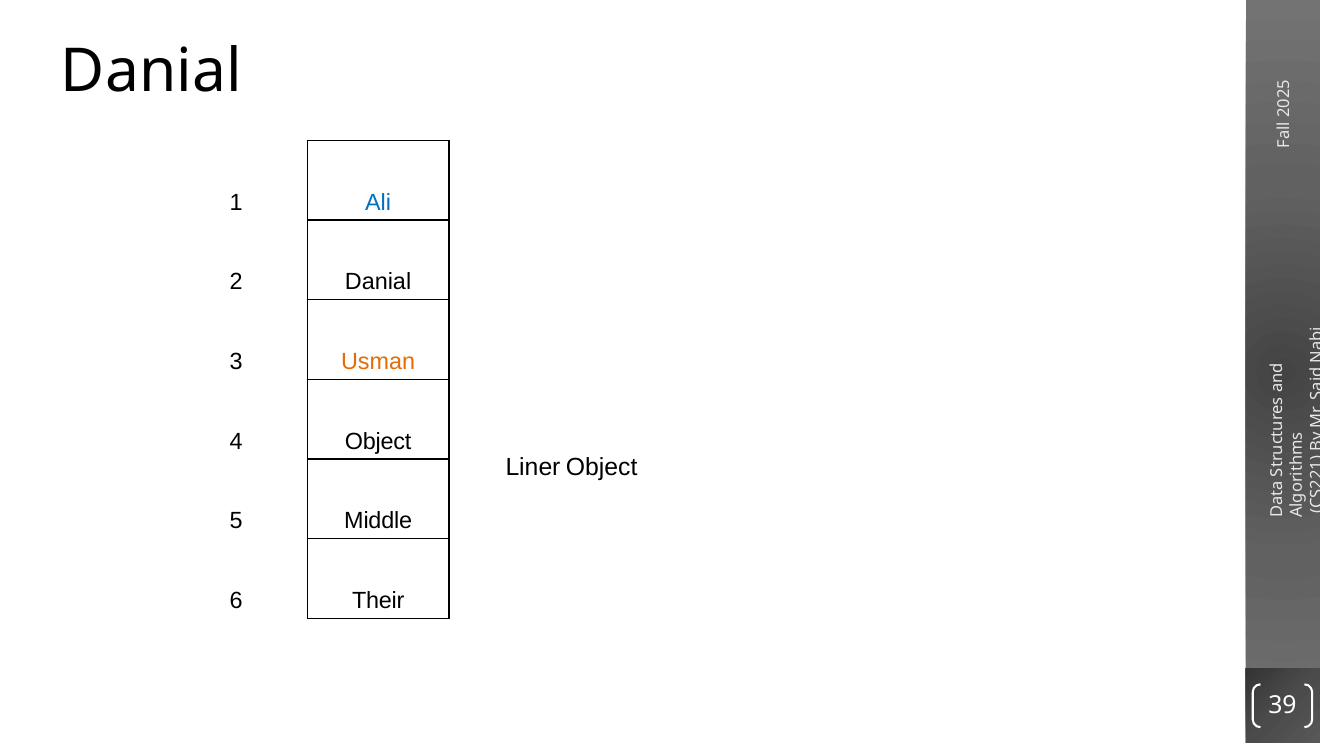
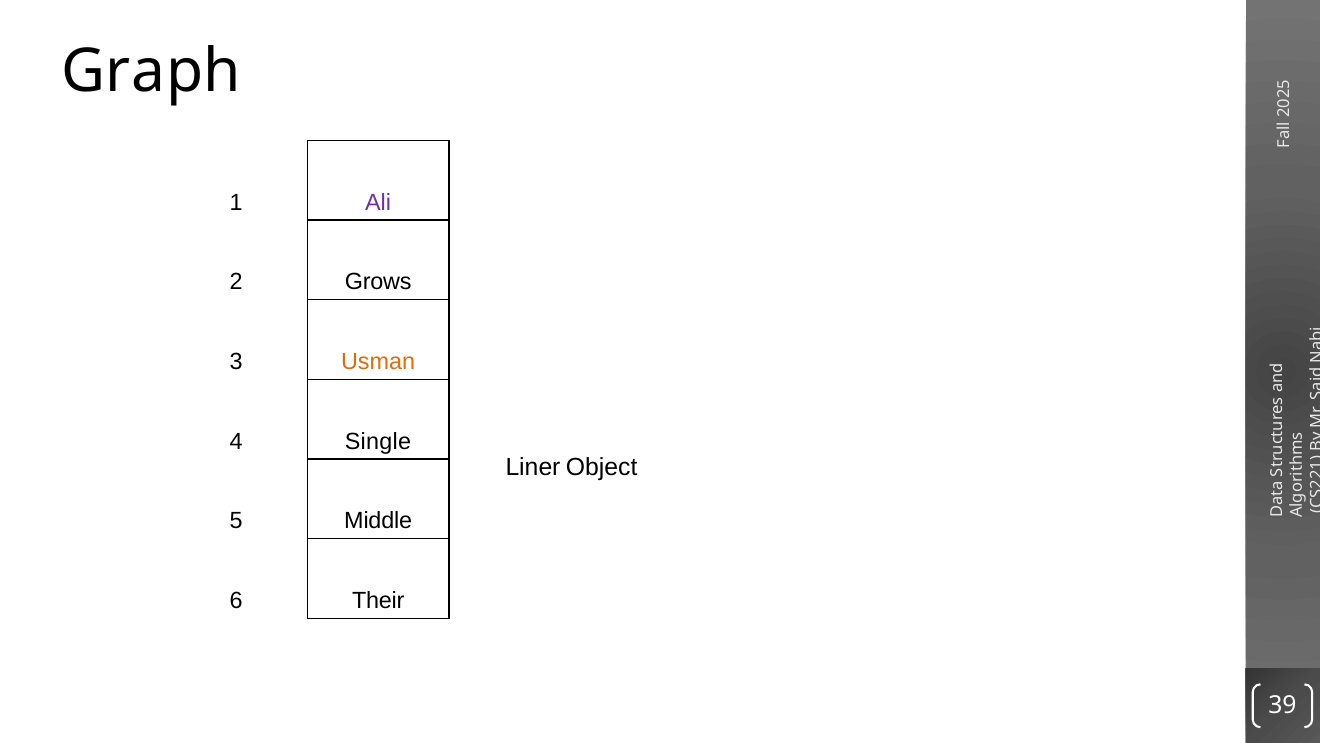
Danial at (151, 71): Danial -> Graph
Ali colour: blue -> purple
2 Danial: Danial -> Grows
4 Object: Object -> Single
